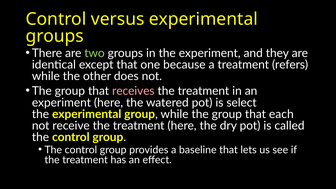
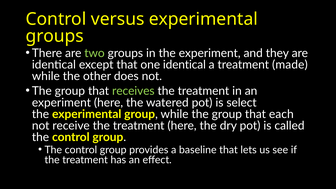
one because: because -> identical
refers: refers -> made
receives colour: pink -> light green
